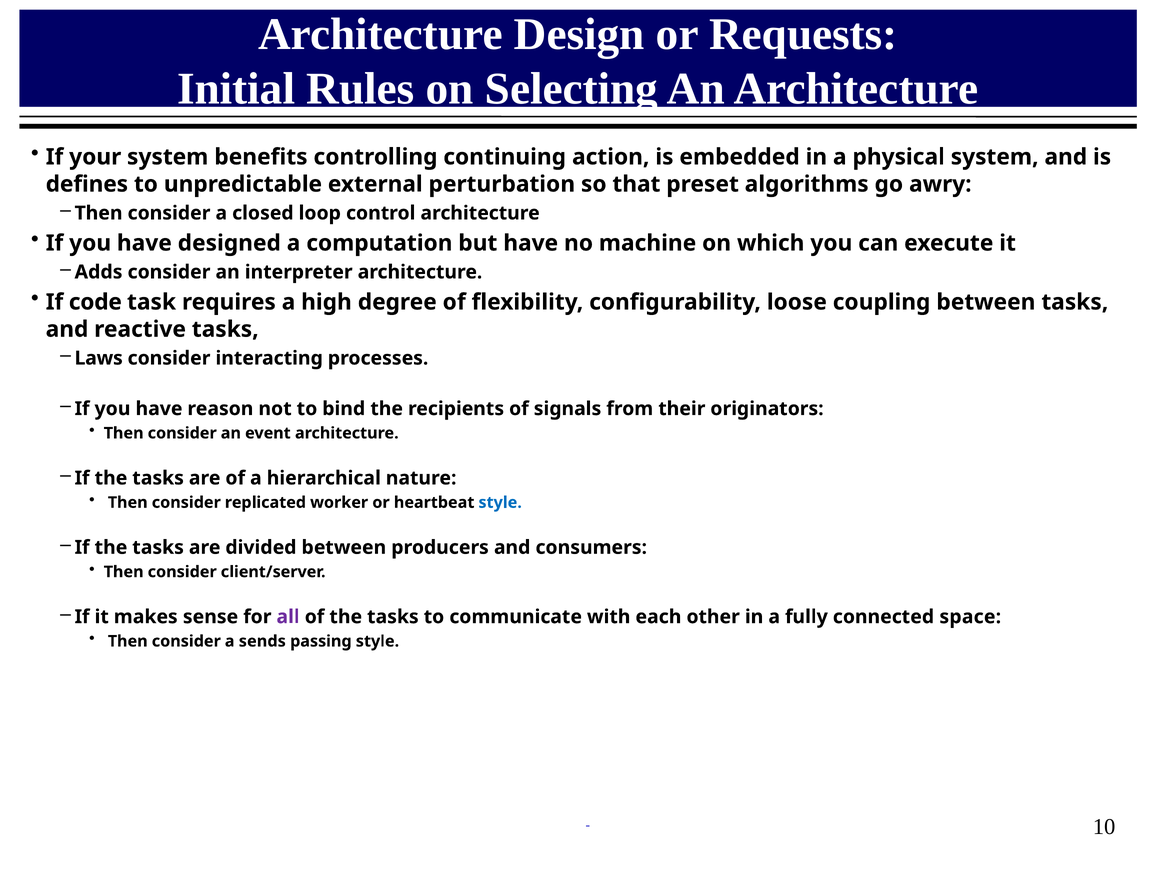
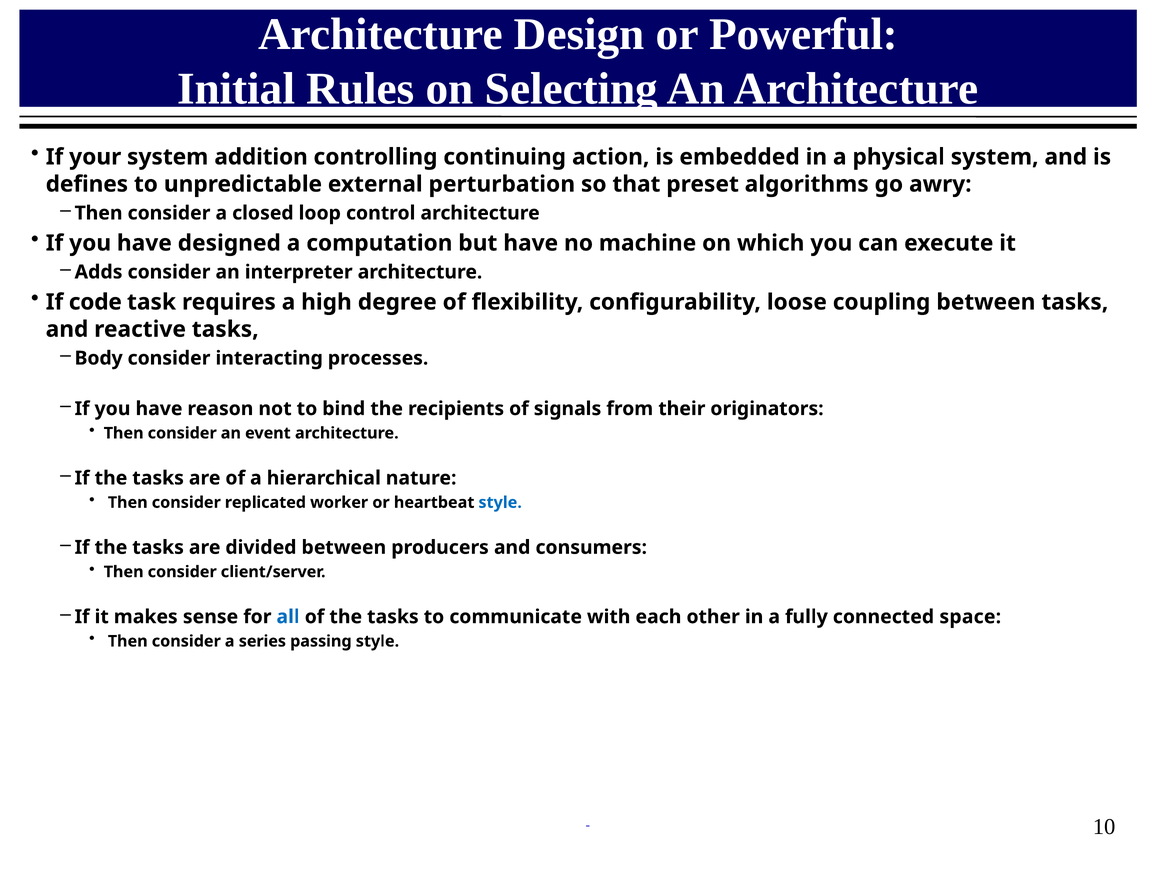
Requests: Requests -> Powerful
benefits: benefits -> addition
Laws: Laws -> Body
all colour: purple -> blue
sends: sends -> series
